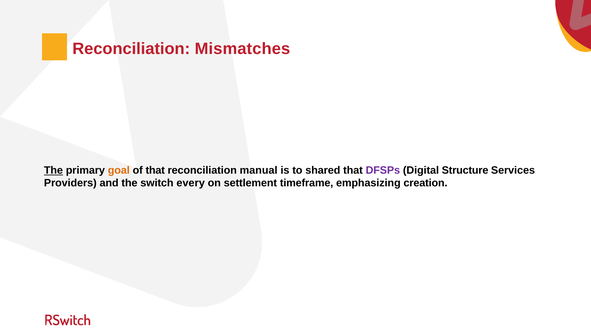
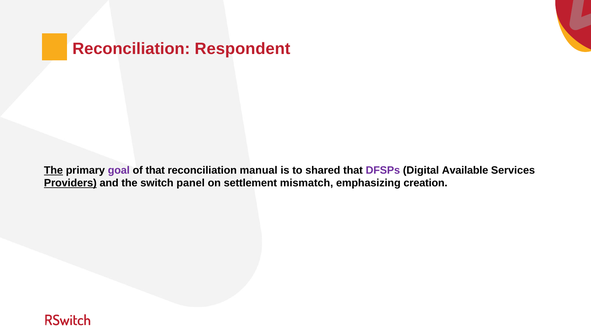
Mismatches: Mismatches -> Respondent
goal colour: orange -> purple
Structure: Structure -> Available
Providers underline: none -> present
every: every -> panel
timeframe: timeframe -> mismatch
